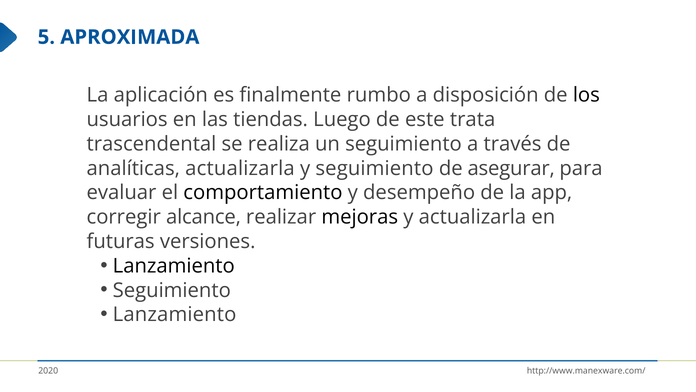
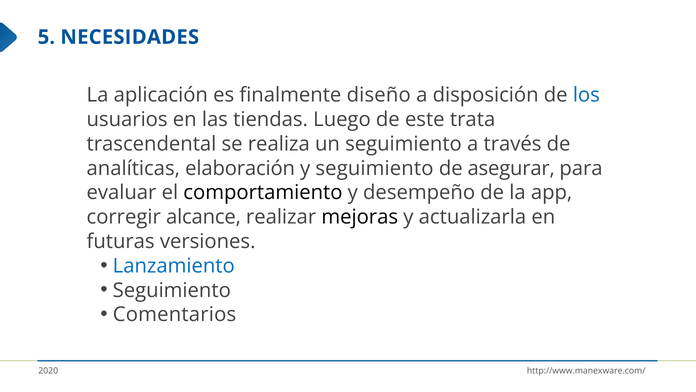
APROXIMADA: APROXIMADA -> NECESIDADES
rumbo: rumbo -> diseño
los colour: black -> blue
analíticas actualizarla: actualizarla -> elaboración
Lanzamiento at (174, 266) colour: black -> blue
Lanzamiento at (175, 314): Lanzamiento -> Comentarios
